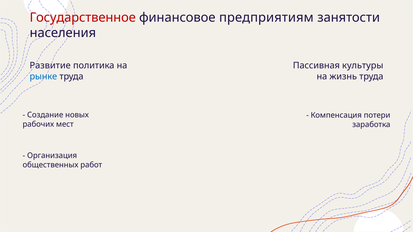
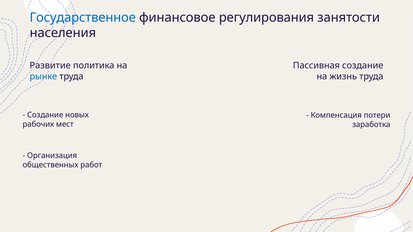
Государственное colour: red -> blue
предприятиям: предприятиям -> регулирования
Пассивная культуры: культуры -> создание
